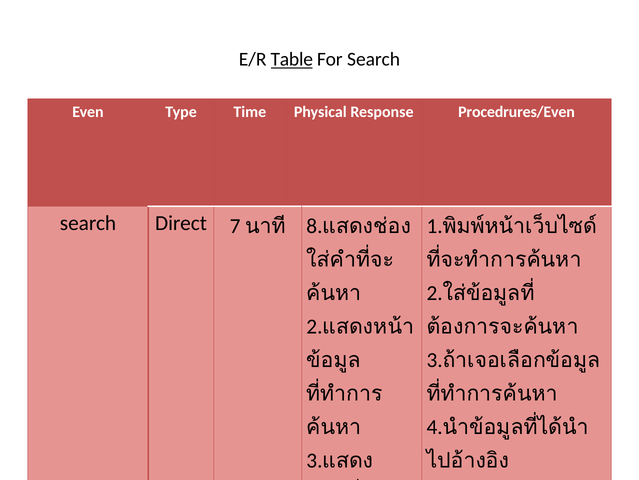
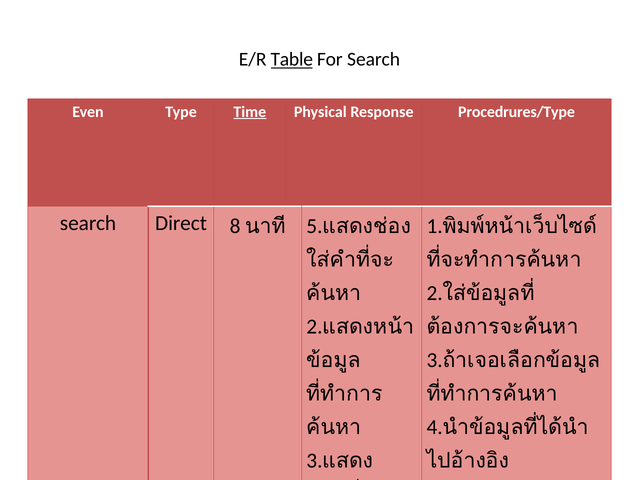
Time underline: none -> present
Procedrures/Even: Procedrures/Even -> Procedrures/Type
7: 7 -> 8
8 at (314, 226): 8 -> 5
